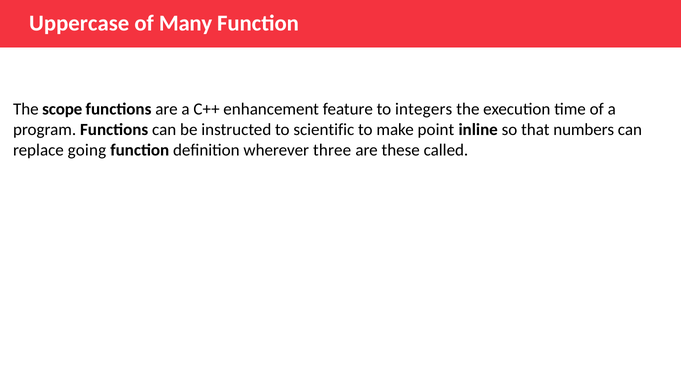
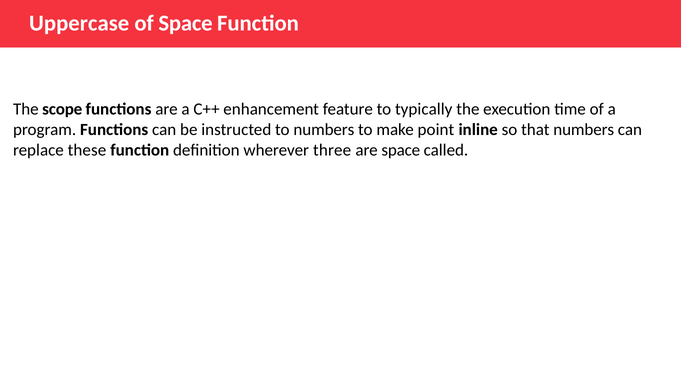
of Many: Many -> Space
integers: integers -> typically
to scientific: scientific -> numbers
going: going -> these
are these: these -> space
